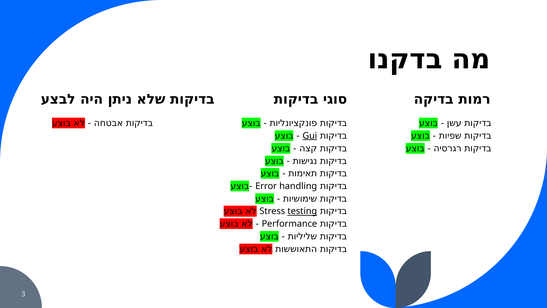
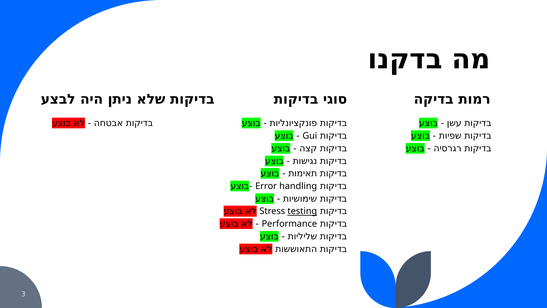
Gui underline: present -> none
